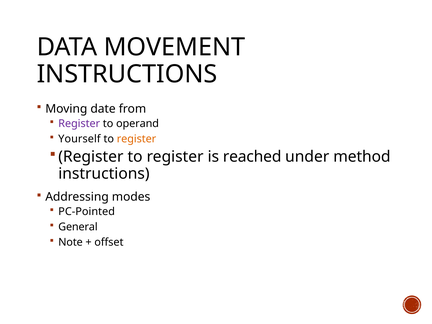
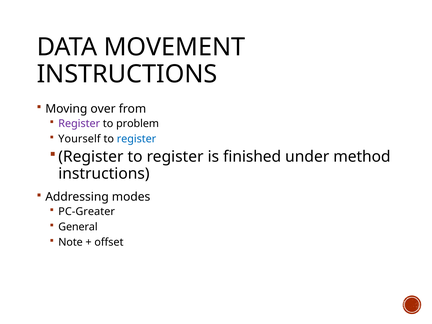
date: date -> over
operand: operand -> problem
register at (137, 139) colour: orange -> blue
reached: reached -> finished
PC-Pointed: PC-Pointed -> PC-Greater
